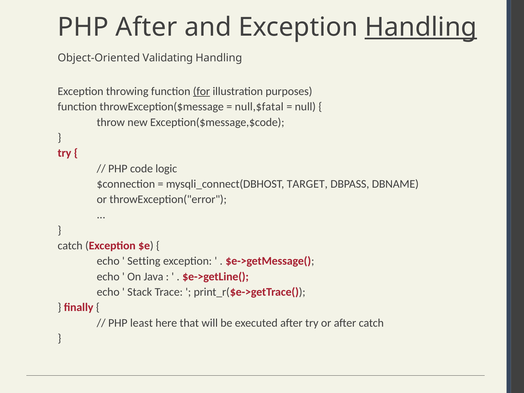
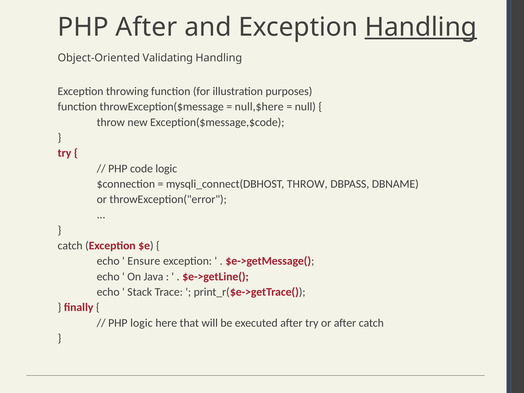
for underline: present -> none
null,$fatal: null,$fatal -> null,$here
mysqli_connect(DBHOST TARGET: TARGET -> THROW
Setting: Setting -> Ensure
PHP least: least -> logic
